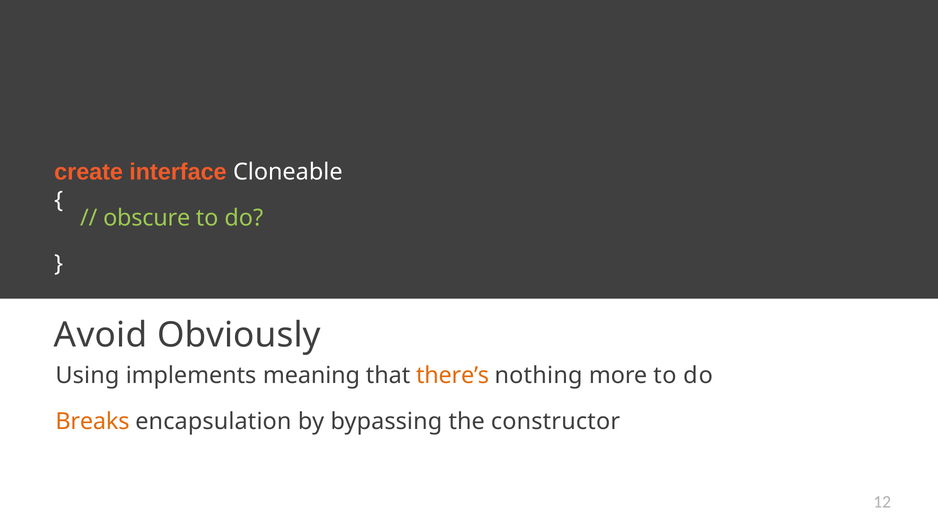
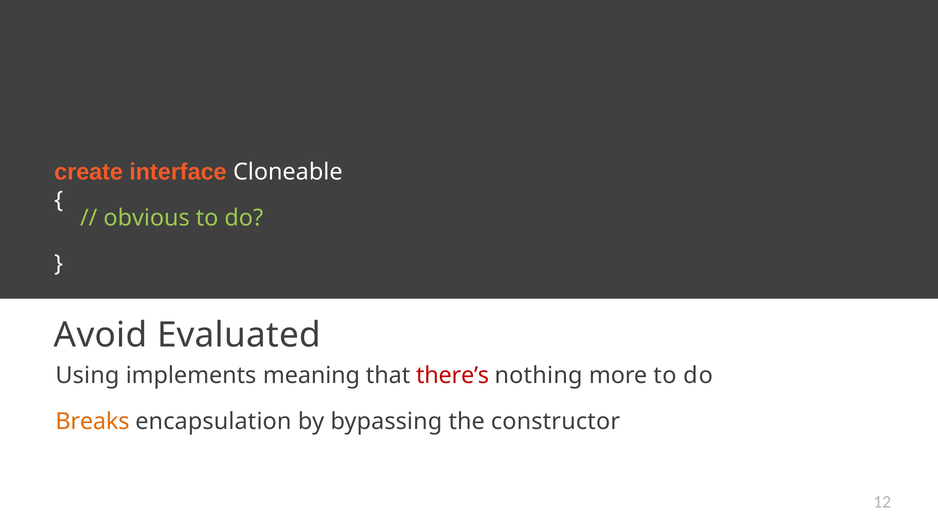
obscure: obscure -> obvious
Obviously: Obviously -> Evaluated
there’s colour: orange -> red
